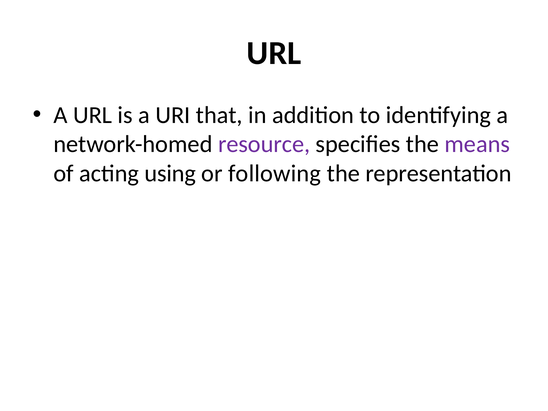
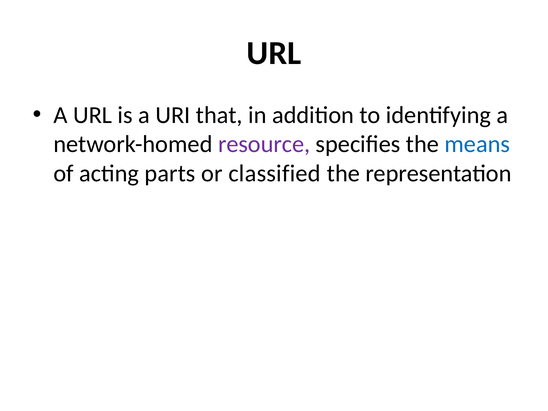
means colour: purple -> blue
using: using -> parts
following: following -> classified
